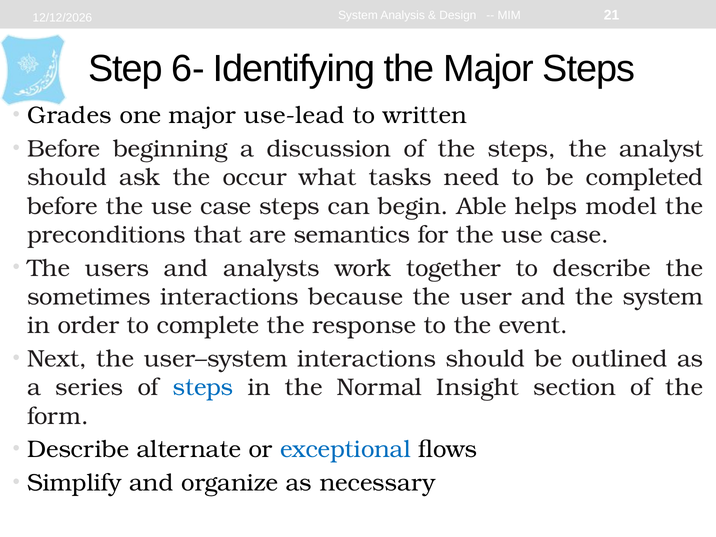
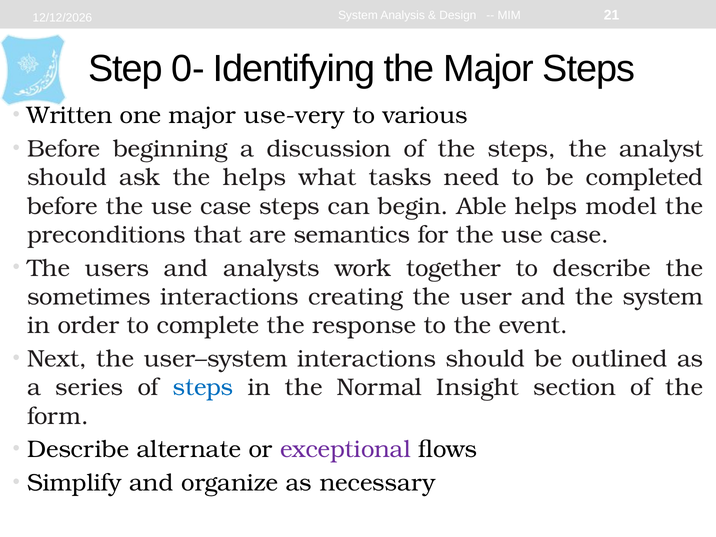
6-: 6- -> 0-
Grades: Grades -> Written
use-lead: use-lead -> use-very
written: written -> various
the occur: occur -> helps
because: because -> creating
exceptional colour: blue -> purple
